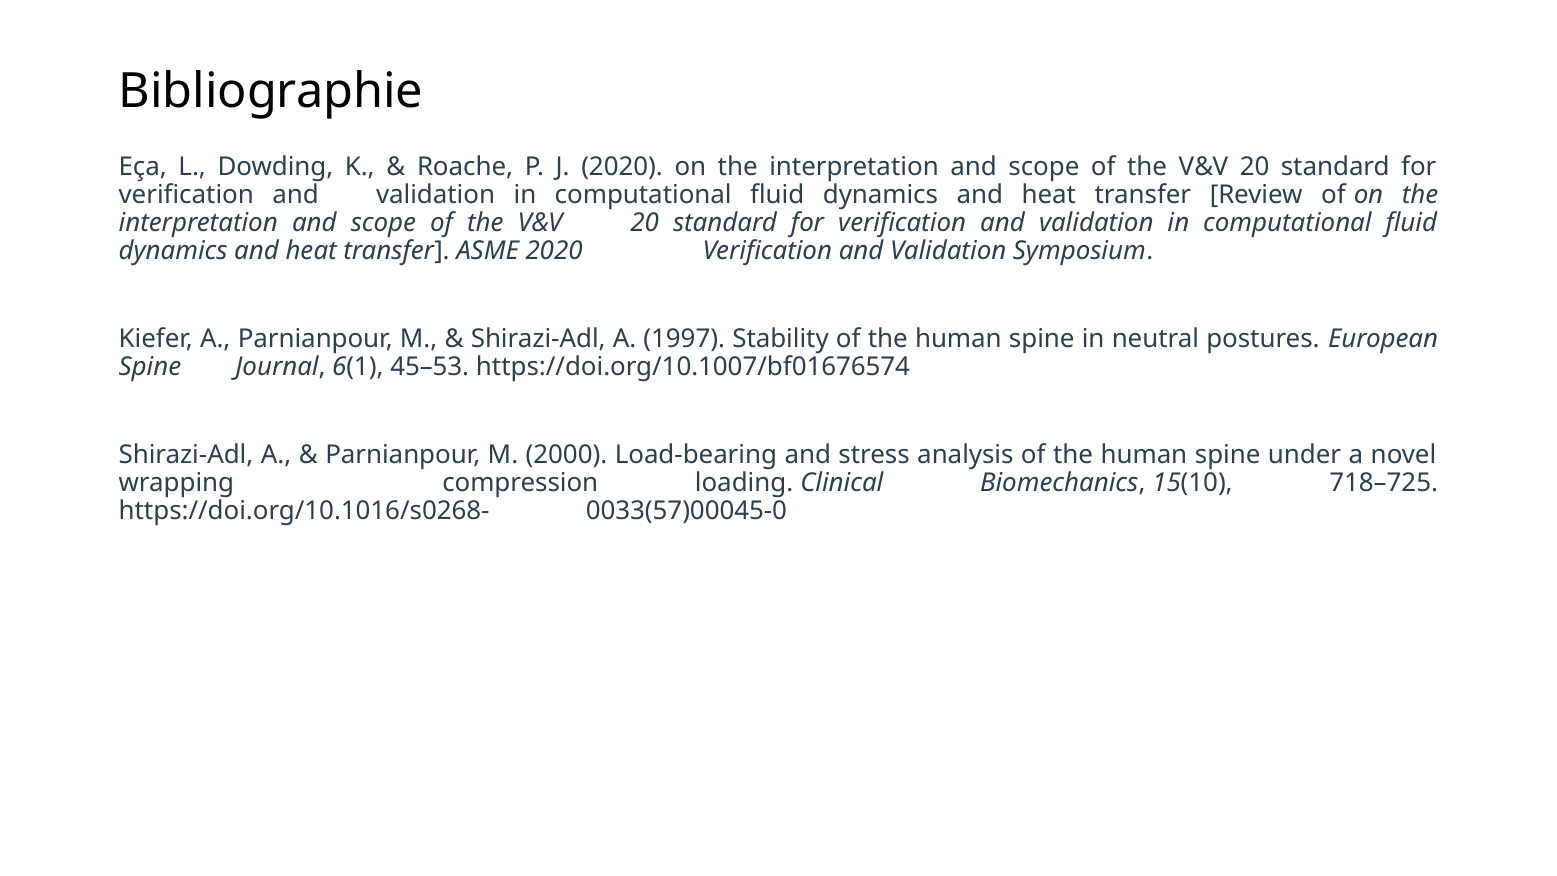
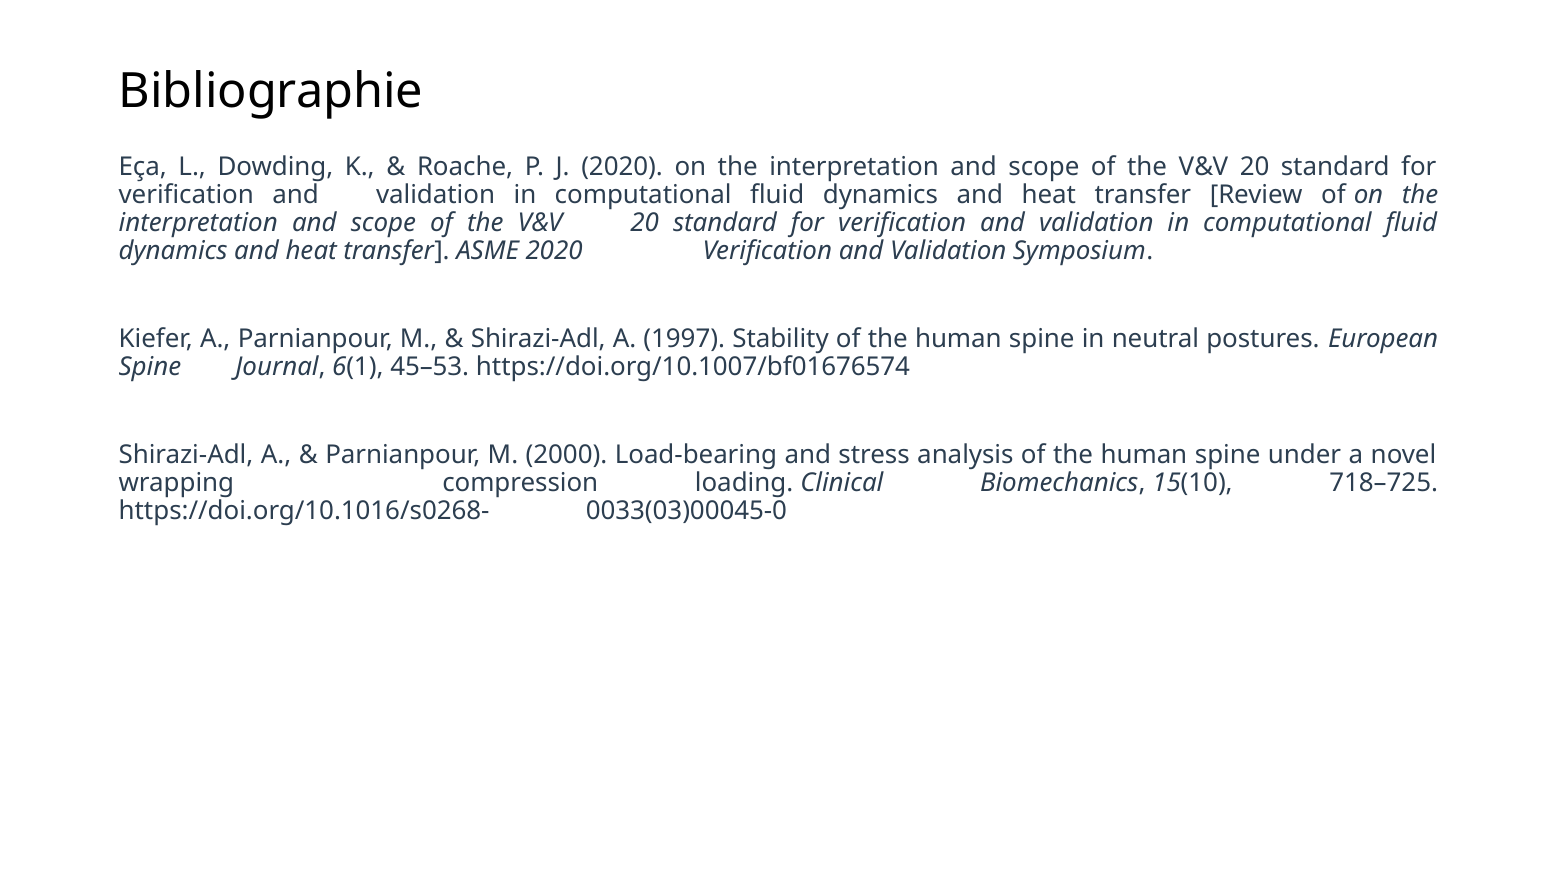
0033(57)00045-0: 0033(57)00045-0 -> 0033(03)00045-0
